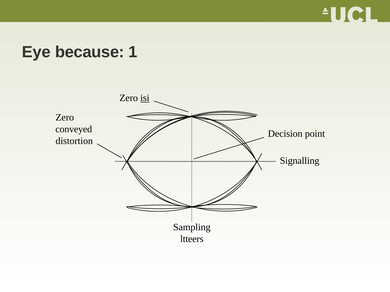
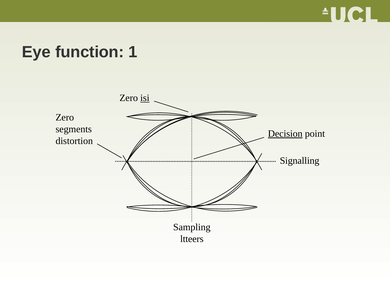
because: because -> function
conveyed: conveyed -> segments
Decision underline: none -> present
